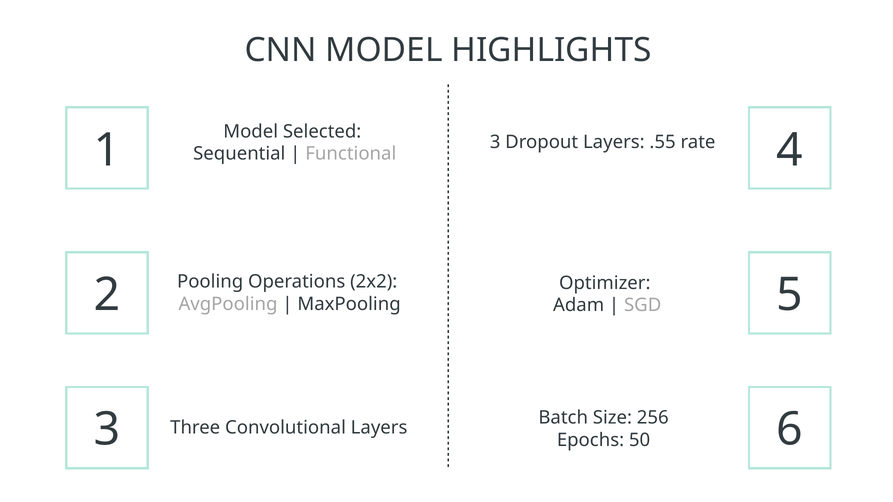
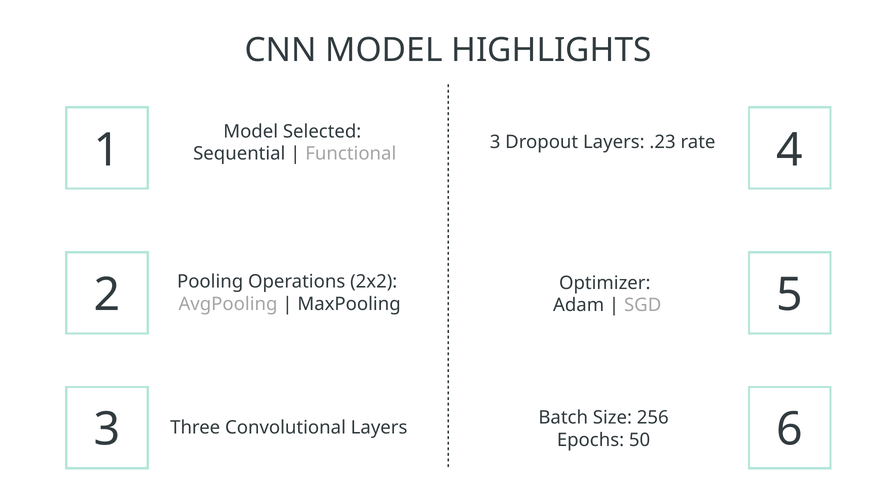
.55: .55 -> .23
